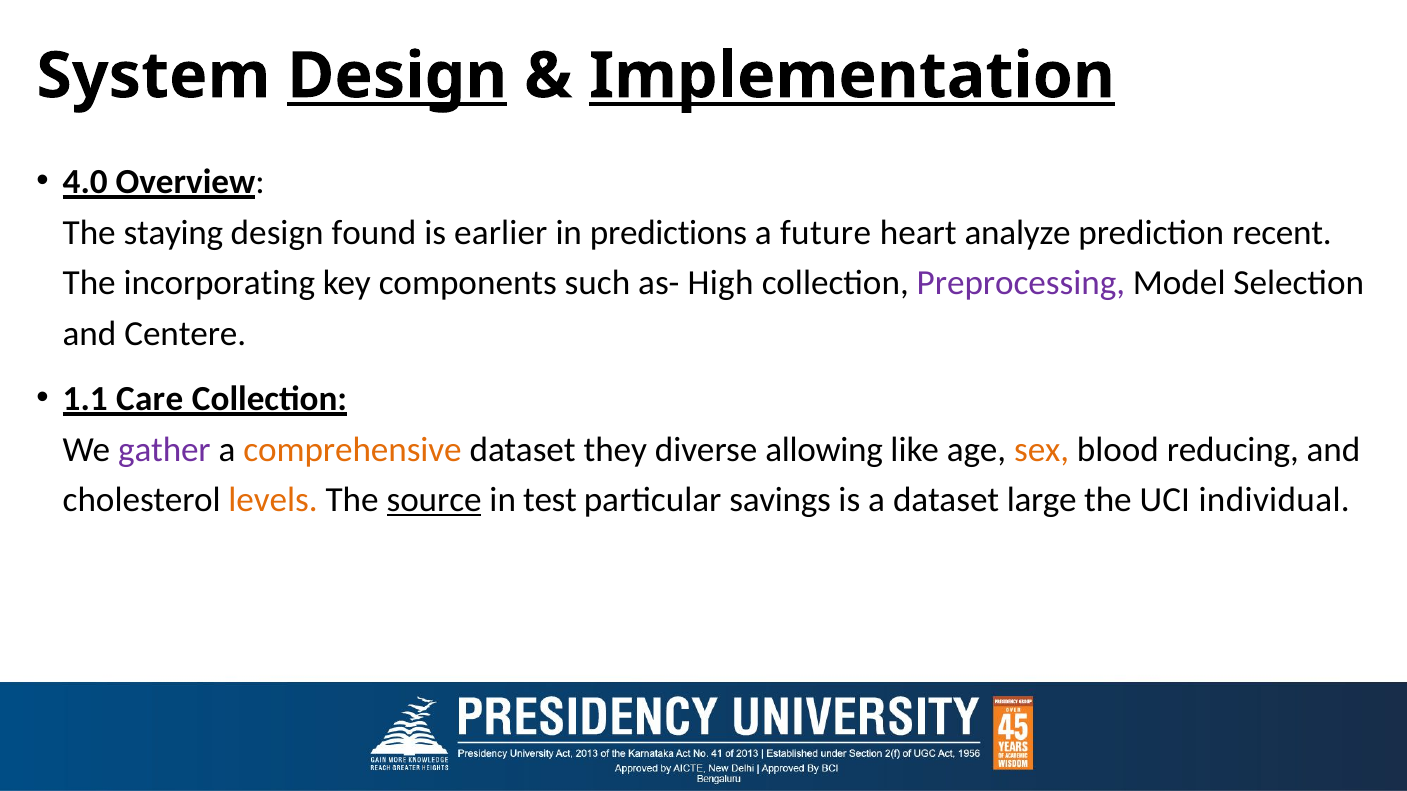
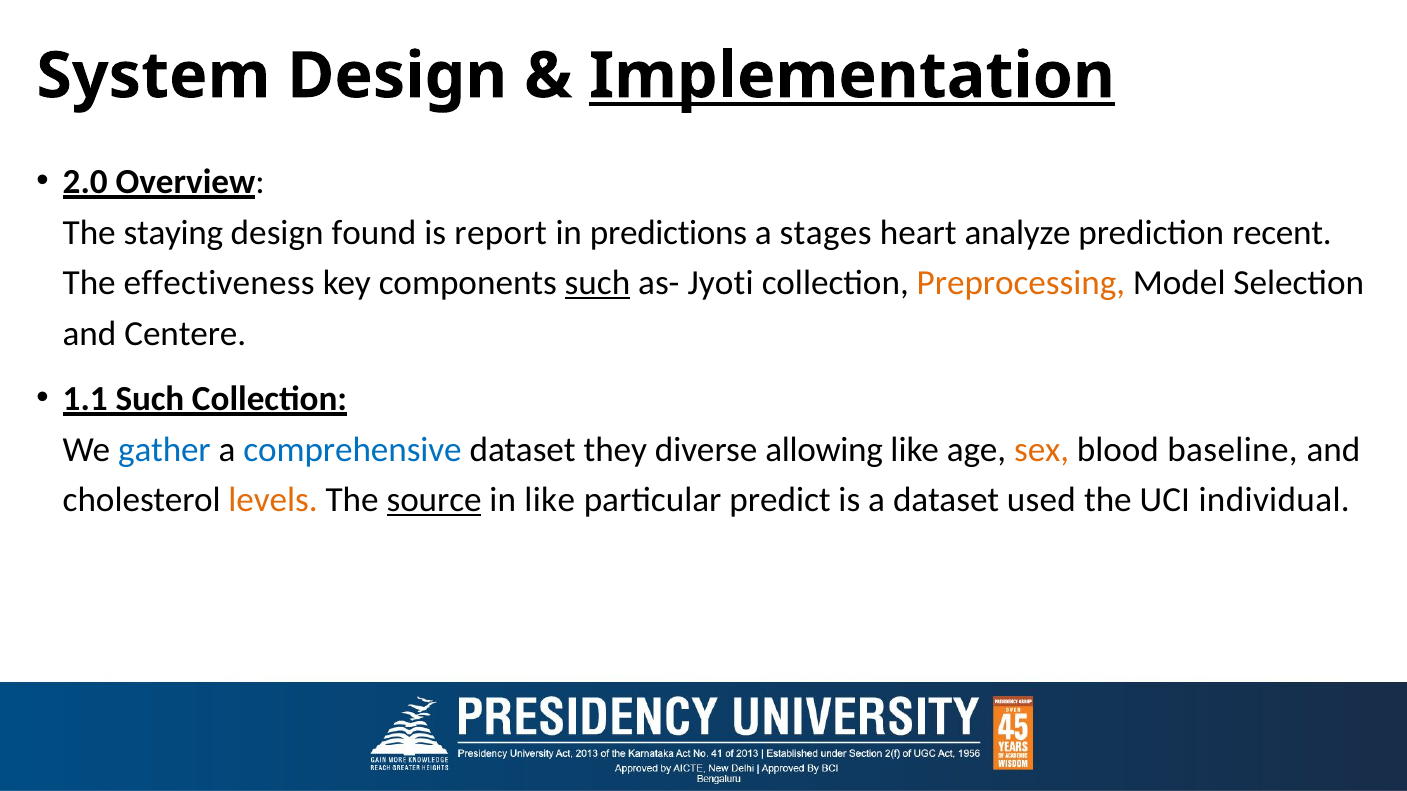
Design at (397, 76) underline: present -> none
4.0: 4.0 -> 2.0
earlier: earlier -> report
future: future -> stages
incorporating: incorporating -> effectiveness
such at (597, 283) underline: none -> present
High: High -> Jyoti
Preprocessing colour: purple -> orange
1.1 Care: Care -> Such
gather colour: purple -> blue
comprehensive colour: orange -> blue
reducing: reducing -> baseline
in test: test -> like
savings: savings -> predict
large: large -> used
